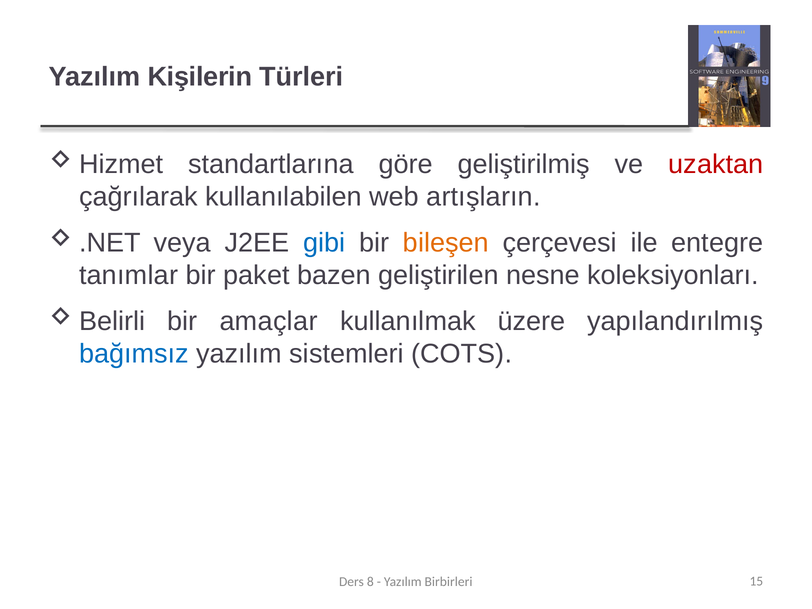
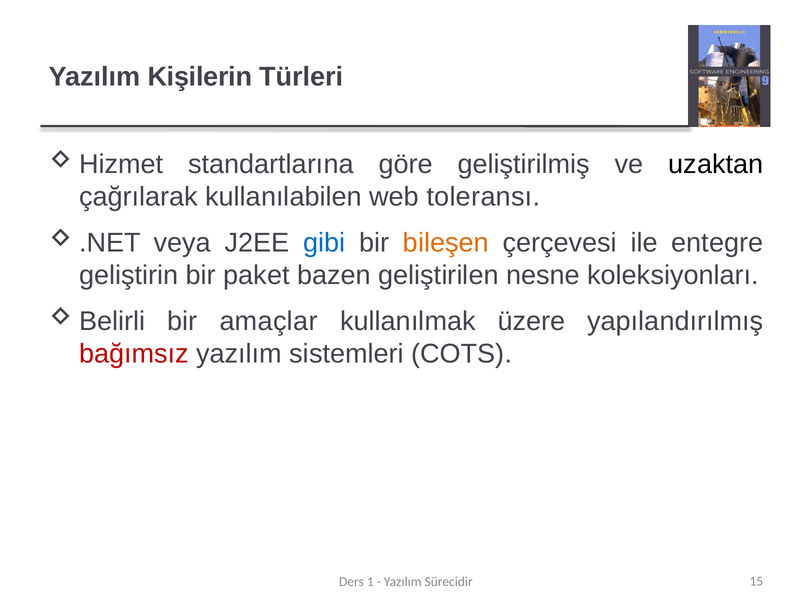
uzaktan colour: red -> black
artışların: artışların -> toleransı
tanımlar: tanımlar -> geliştirin
bağımsız colour: blue -> red
8: 8 -> 1
Birbirleri: Birbirleri -> Sürecidir
